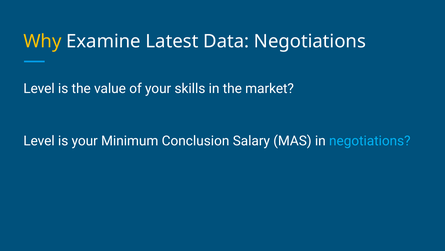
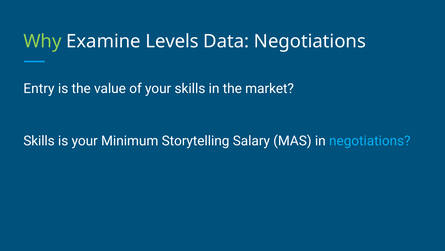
Why colour: yellow -> light green
Latest: Latest -> Levels
Level at (39, 88): Level -> Entry
Level at (39, 141): Level -> Skills
Conclusion: Conclusion -> Storytelling
